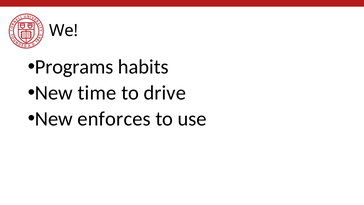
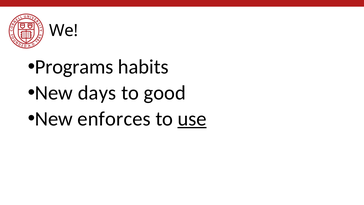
time: time -> days
drive: drive -> good
use underline: none -> present
